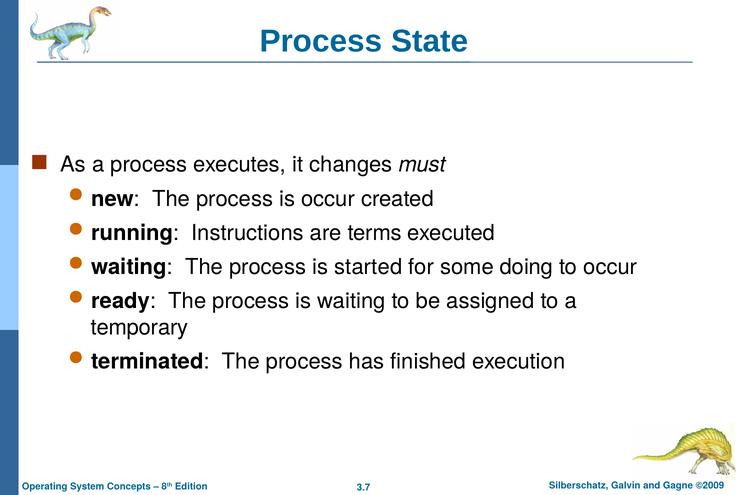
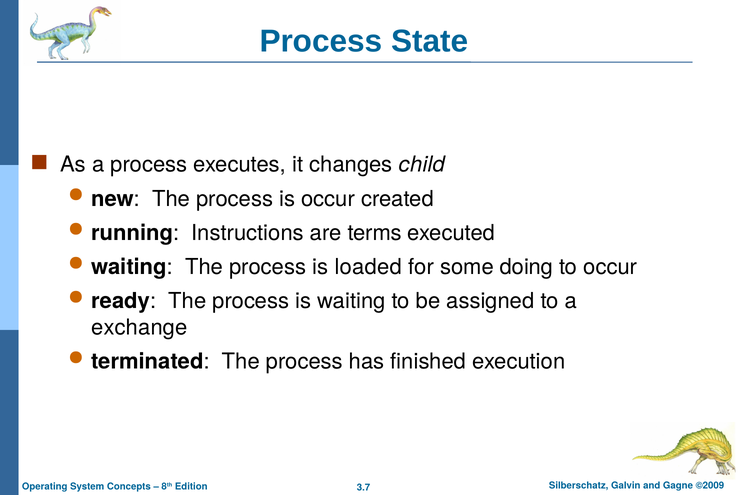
must: must -> child
started: started -> loaded
temporary: temporary -> exchange
